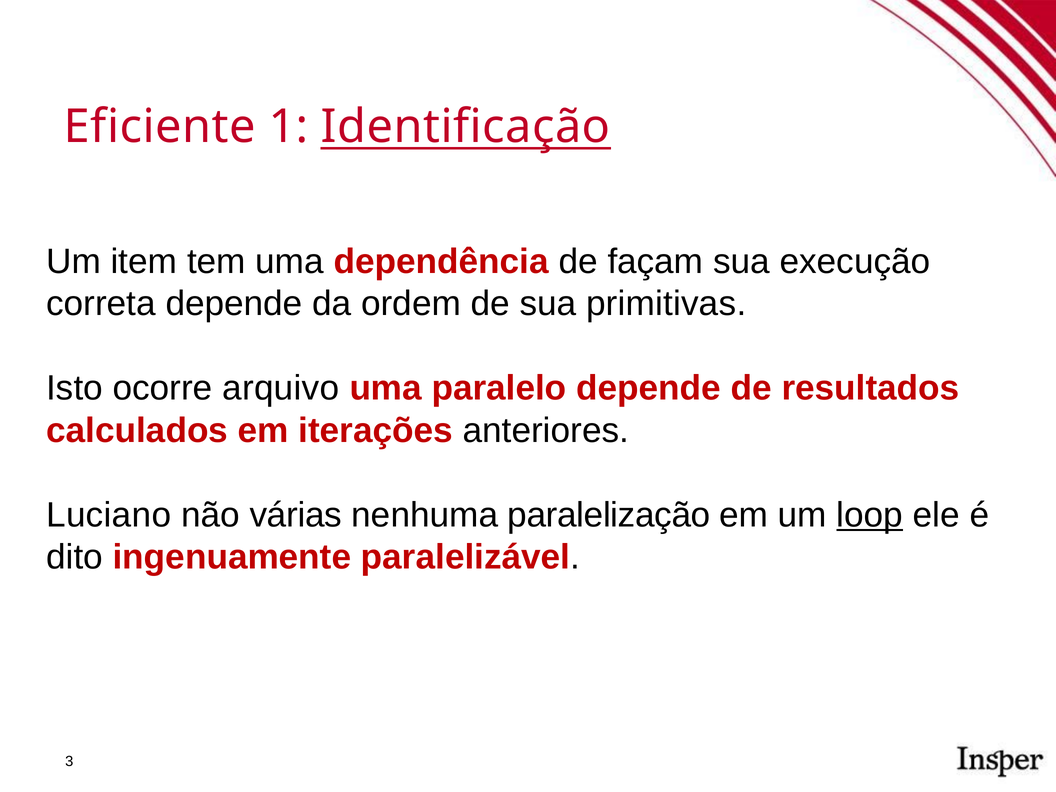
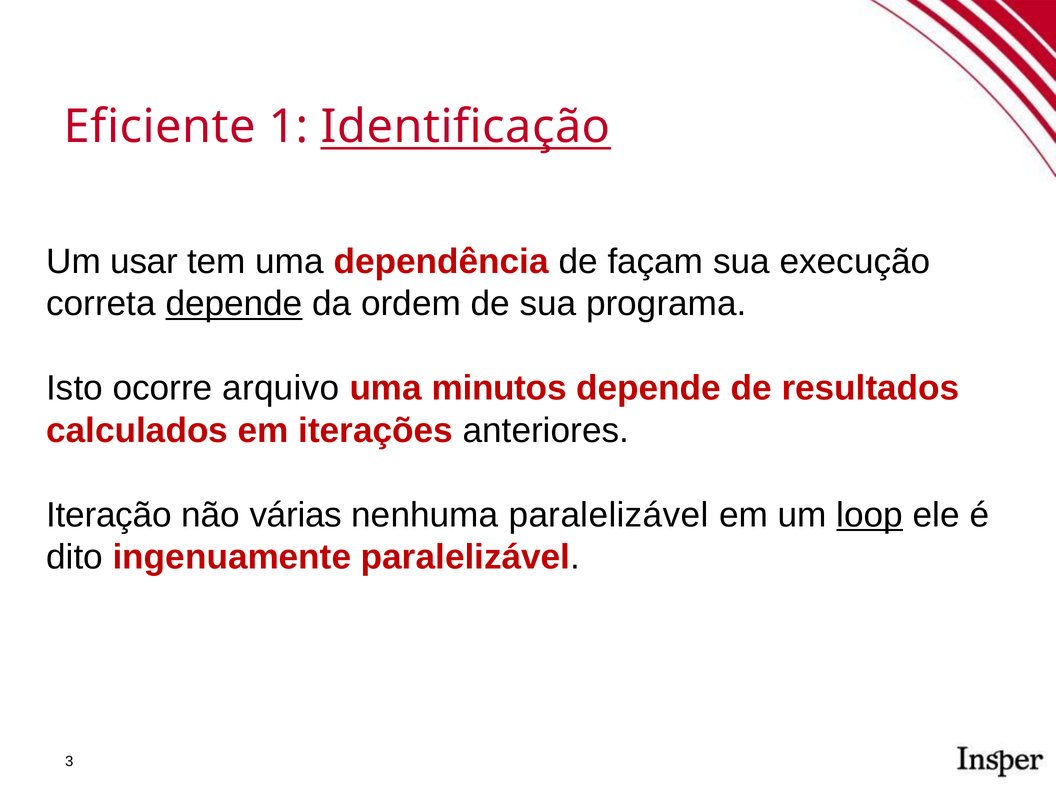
item: item -> usar
depende at (234, 304) underline: none -> present
primitivas: primitivas -> programa
paralelo: paralelo -> minutos
Luciano: Luciano -> Iteração
nenhuma paralelização: paralelização -> paralelizável
